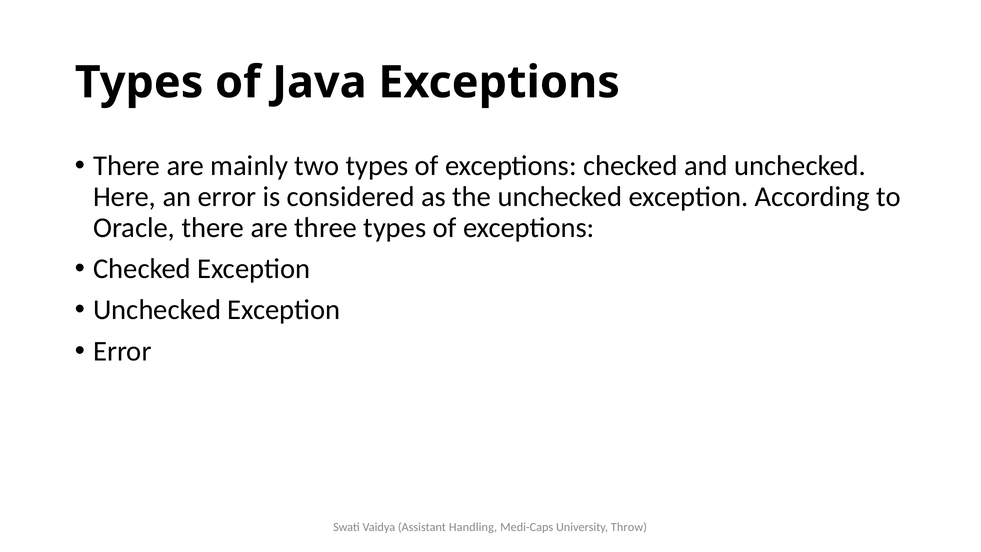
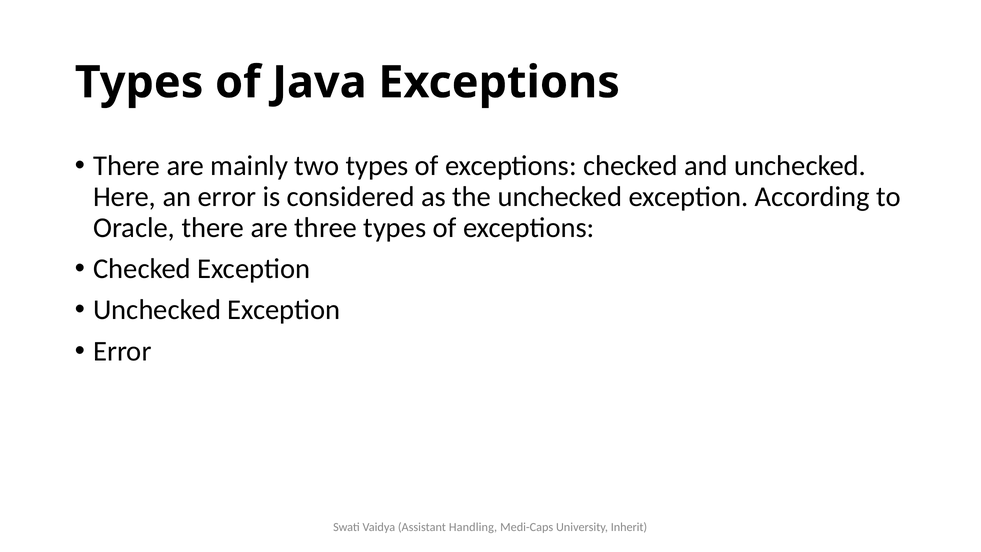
Throw: Throw -> Inherit
